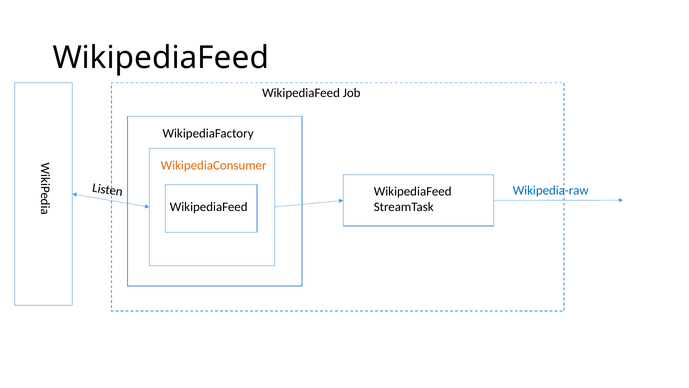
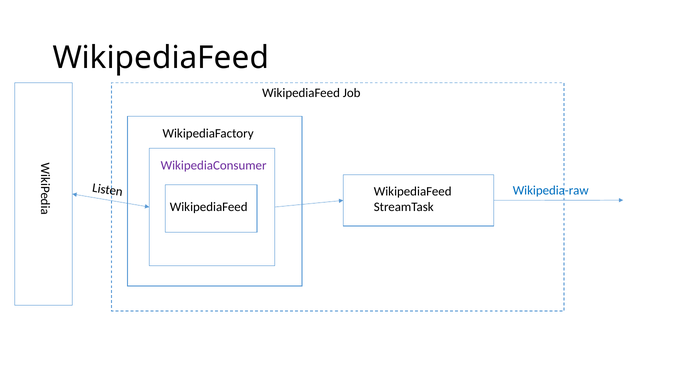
WikipediaConsumer colour: orange -> purple
